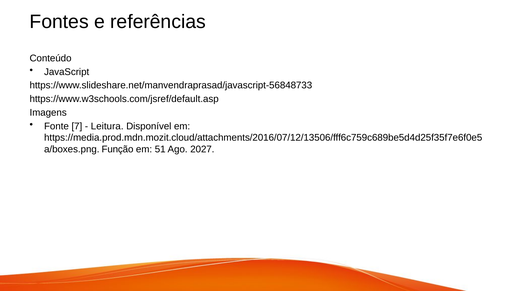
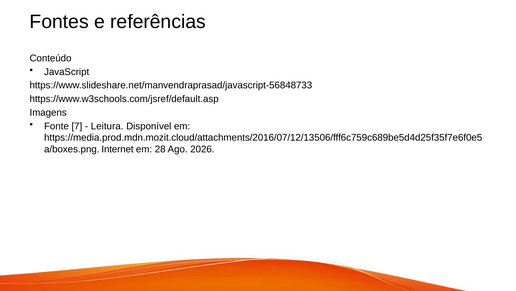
Função: Função -> Internet
51: 51 -> 28
2027: 2027 -> 2026
